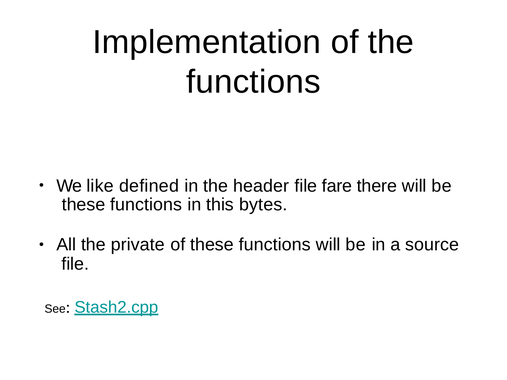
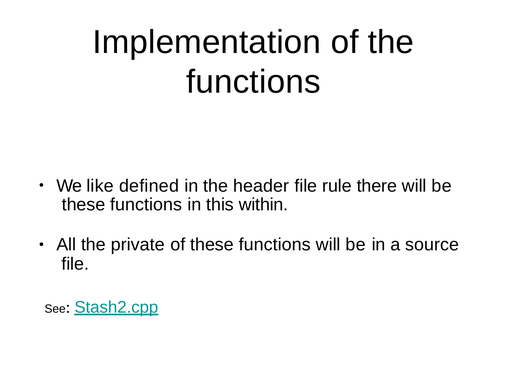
fare: fare -> rule
bytes: bytes -> within
